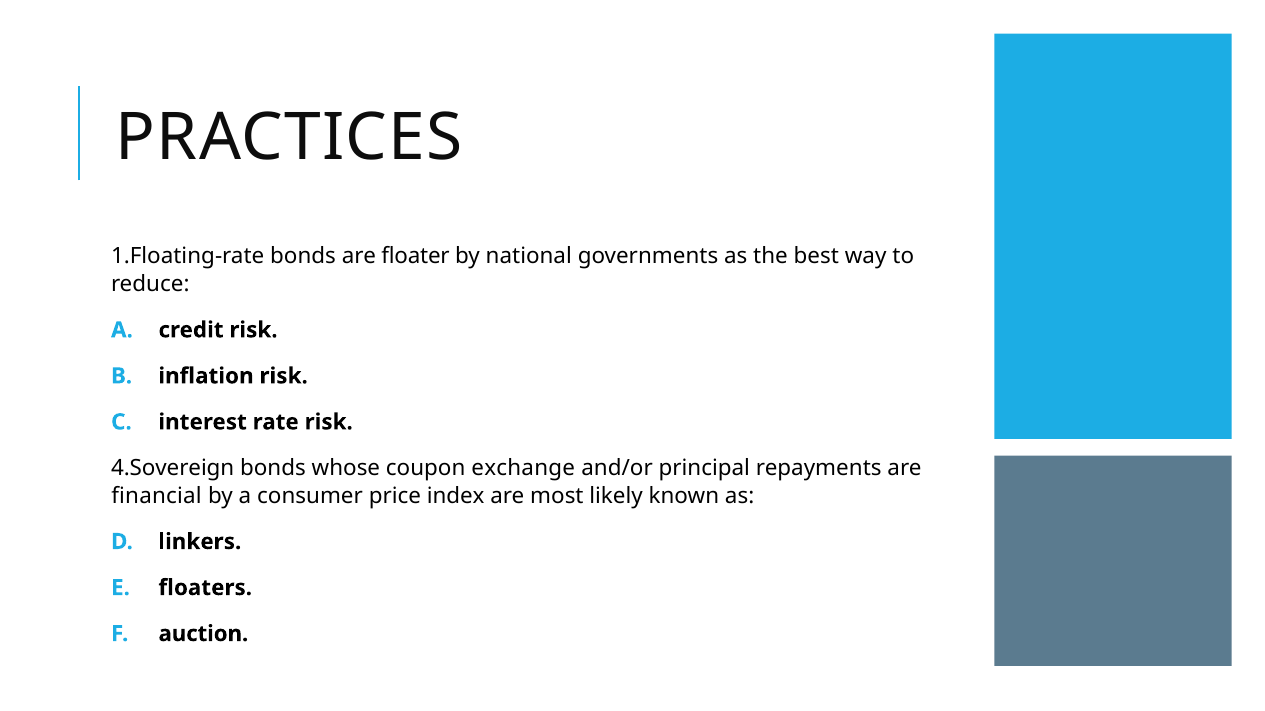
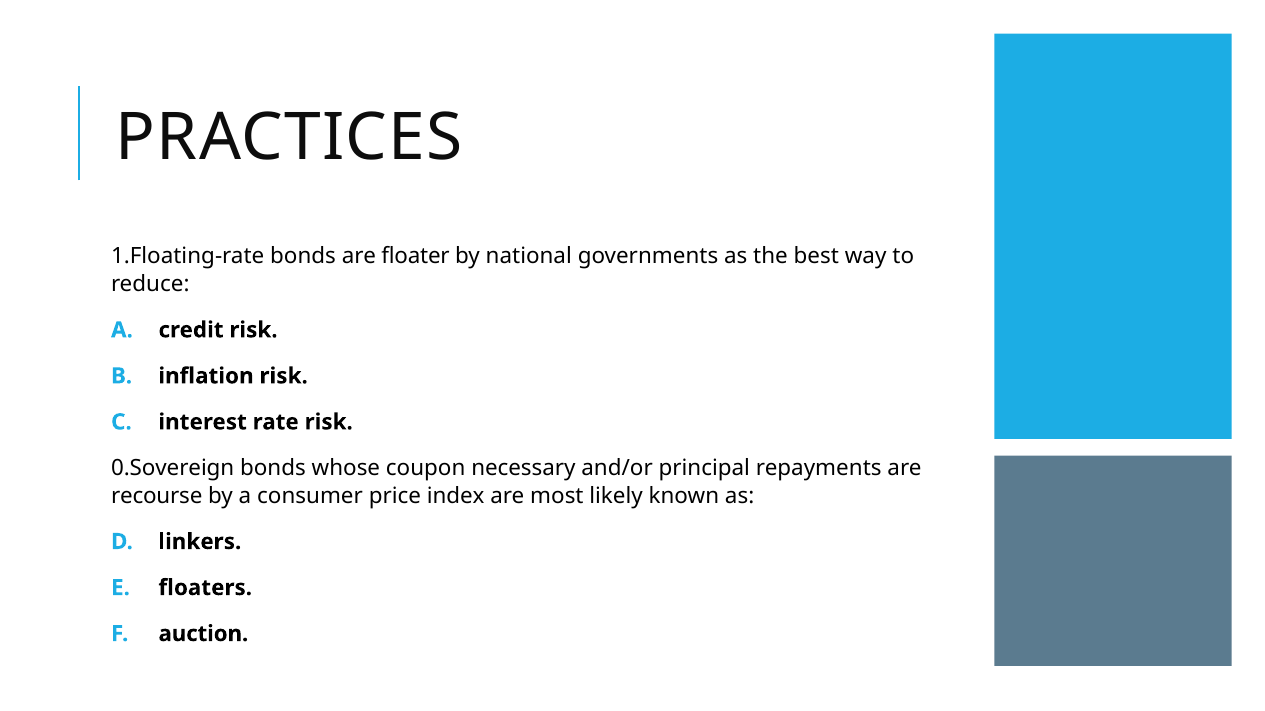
4.Sovereign: 4.Sovereign -> 0.Sovereign
exchange: exchange -> necessary
financial: financial -> recourse
